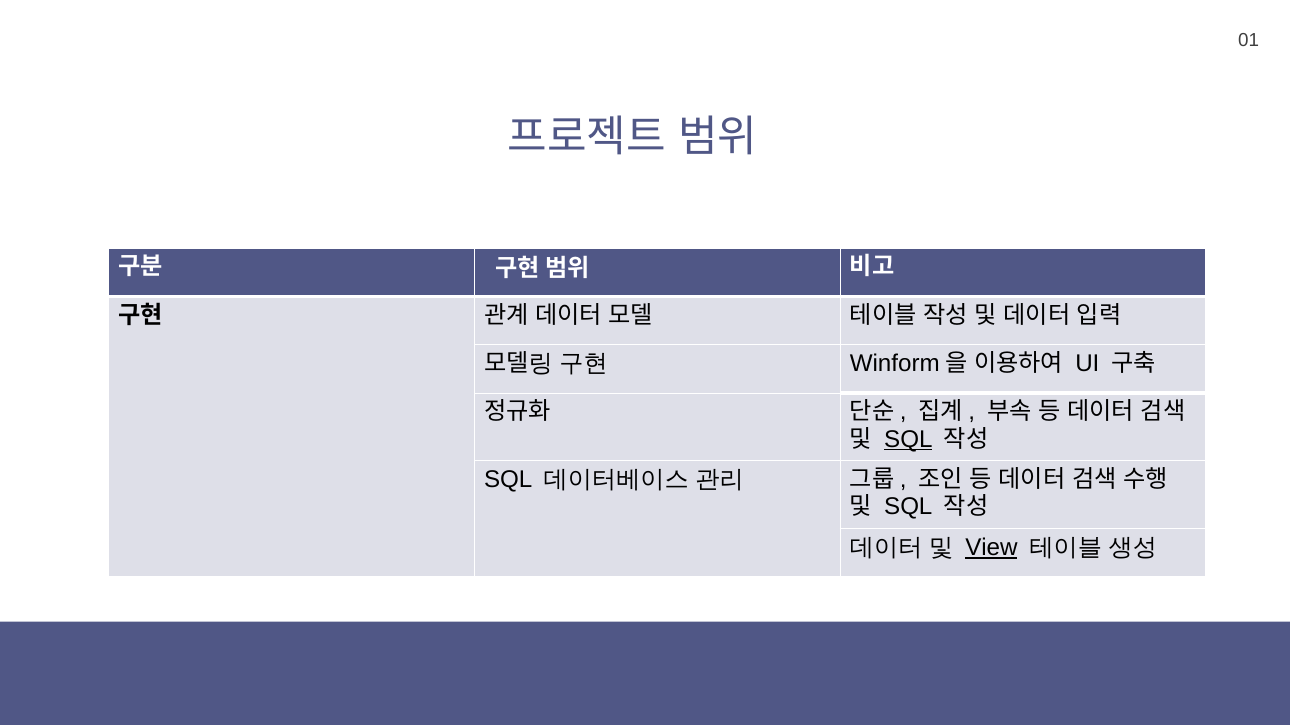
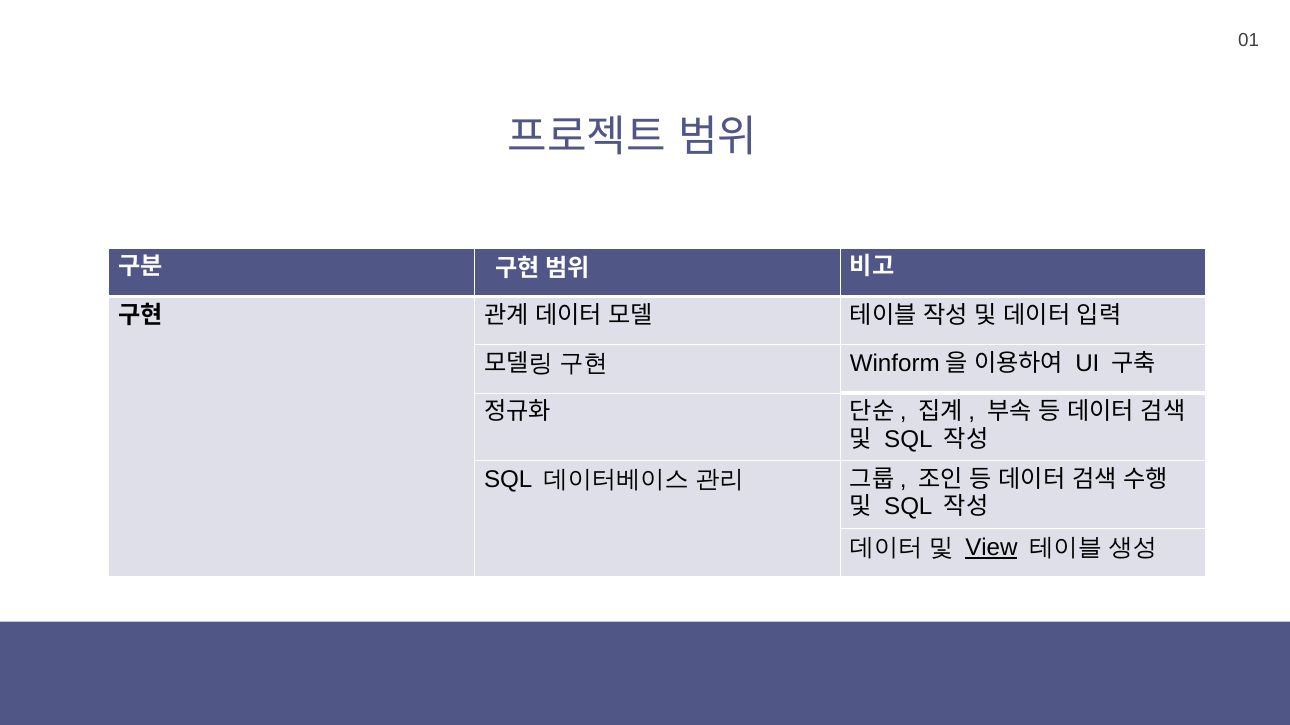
SQL at (908, 439) underline: present -> none
